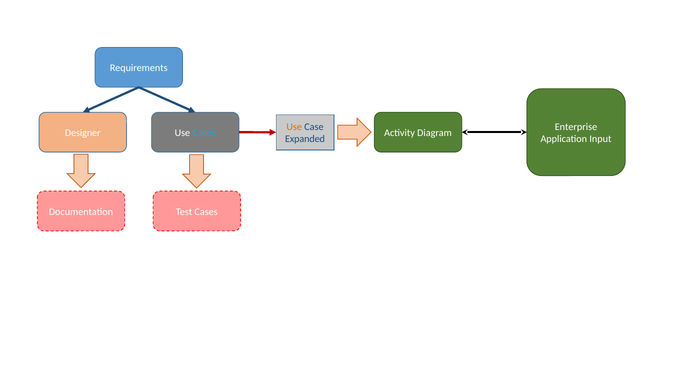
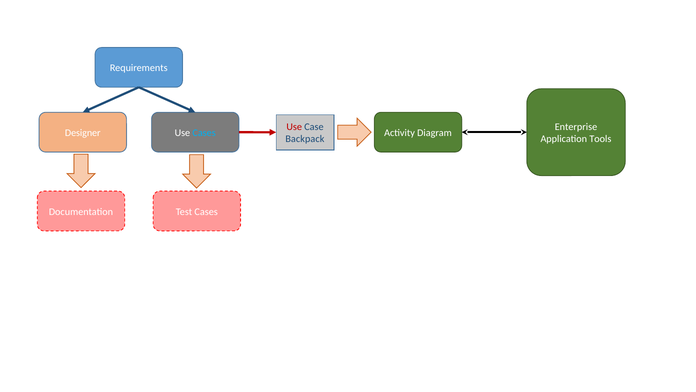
Use at (294, 127) colour: orange -> red
Input: Input -> Tools
Expanded: Expanded -> Backpack
